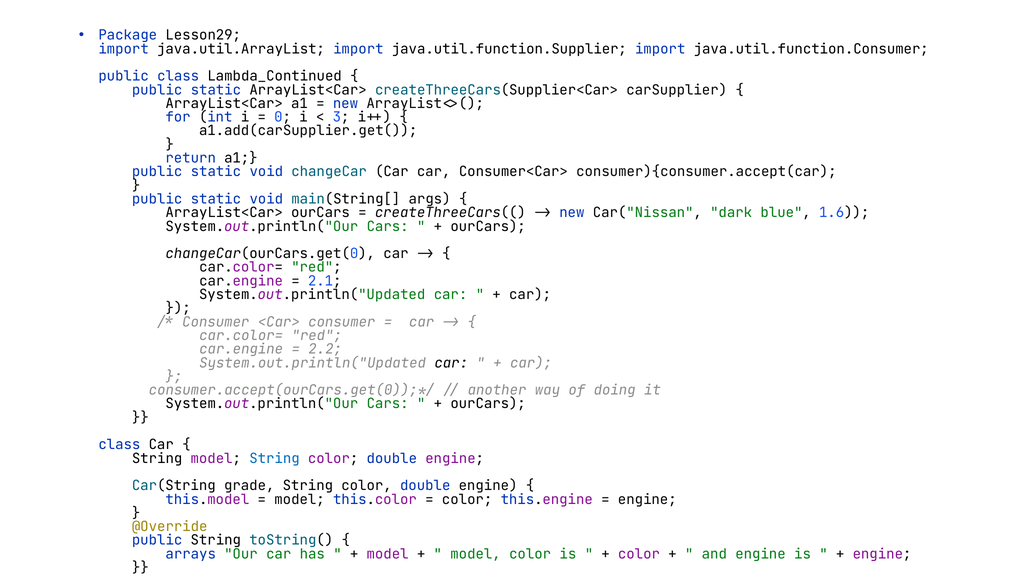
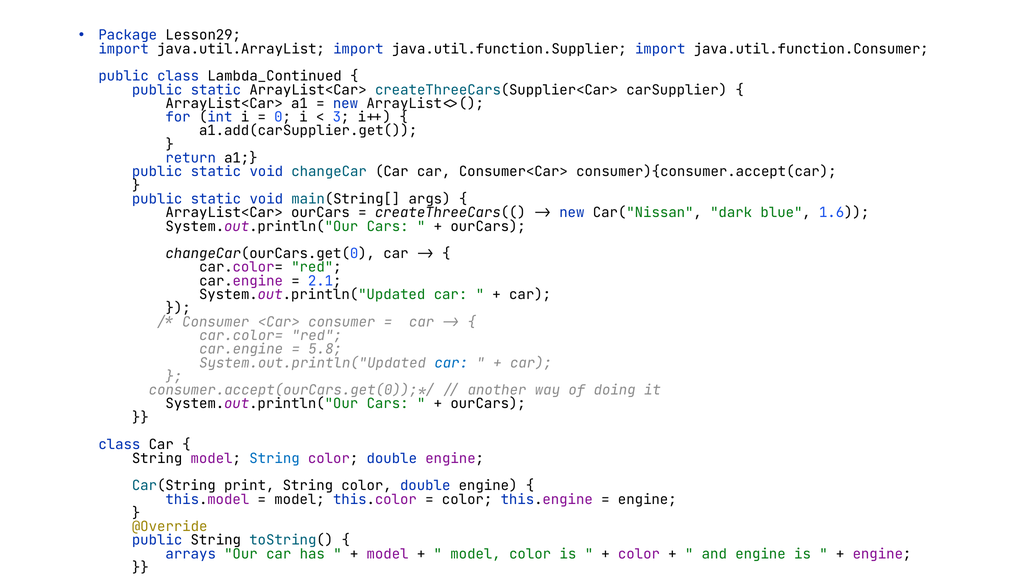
2.2: 2.2 -> 5.8
car at (451, 363) colour: black -> blue
grade: grade -> print
